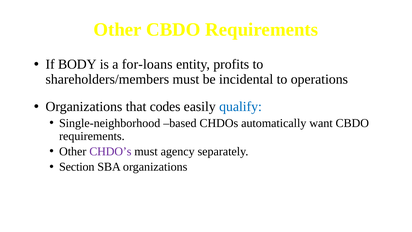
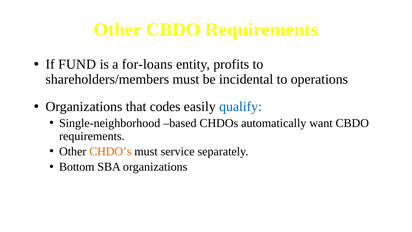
BODY: BODY -> FUND
CHDO’s colour: purple -> orange
agency: agency -> service
Section: Section -> Bottom
